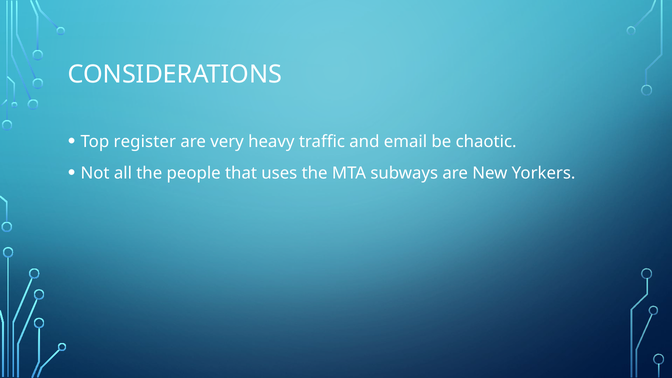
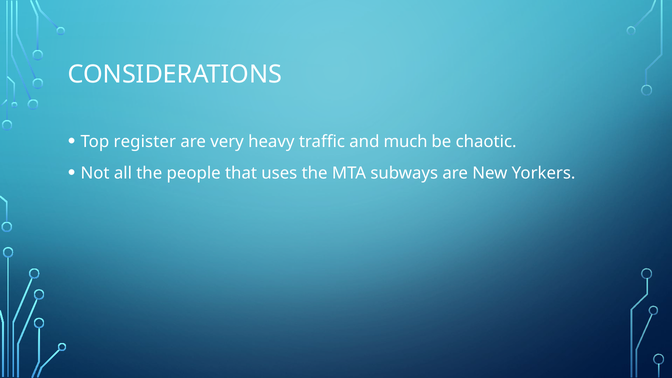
email: email -> much
